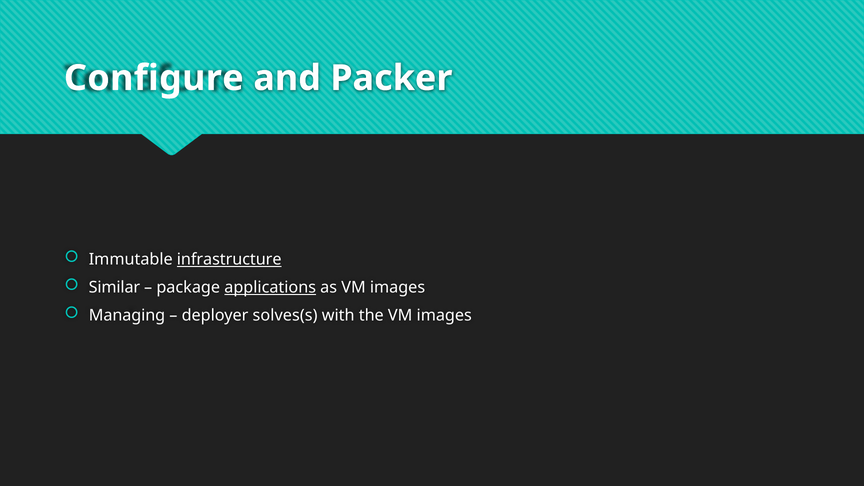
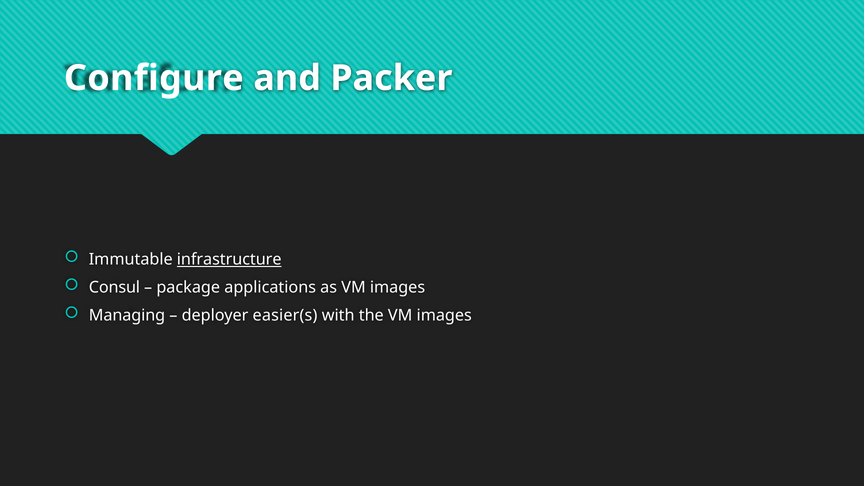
Similar: Similar -> Consul
applications underline: present -> none
solves(s: solves(s -> easier(s
